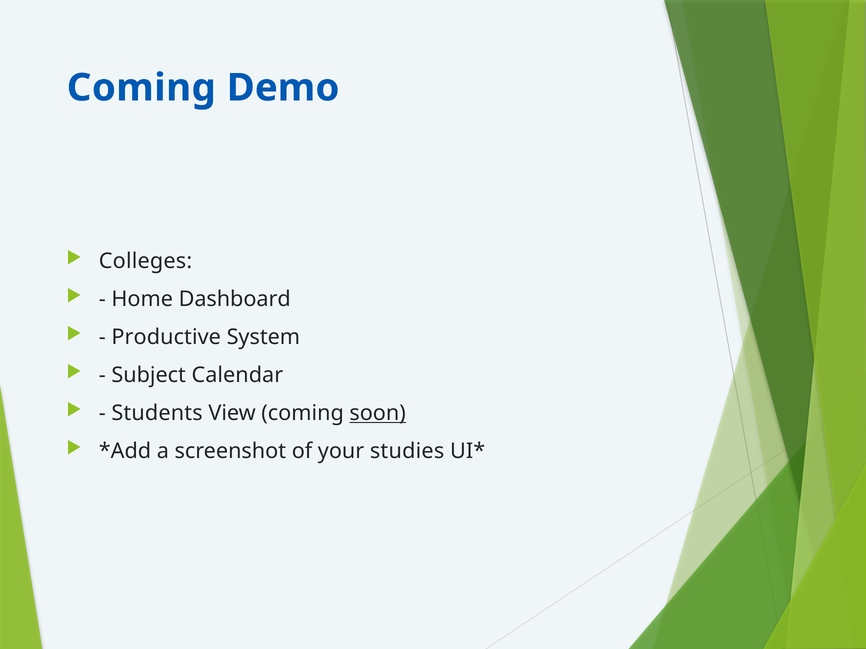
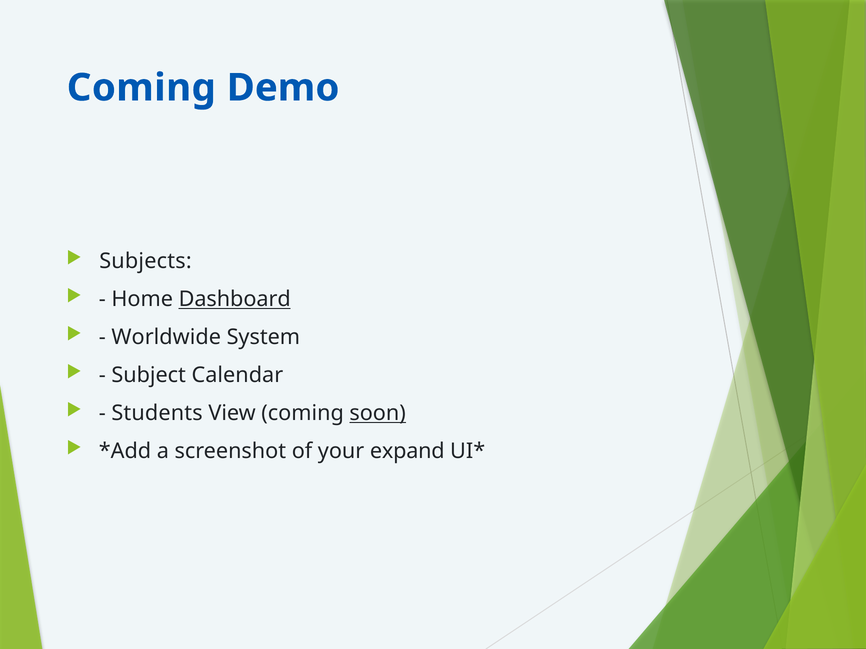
Colleges: Colleges -> Subjects
Dashboard underline: none -> present
Productive: Productive -> Worldwide
studies: studies -> expand
